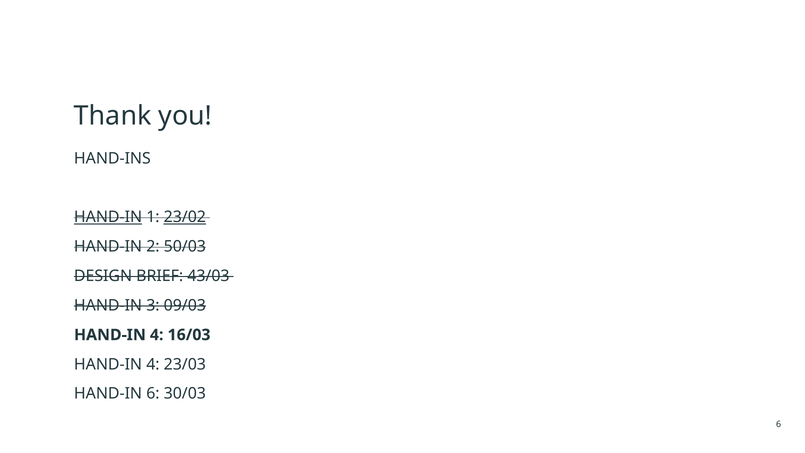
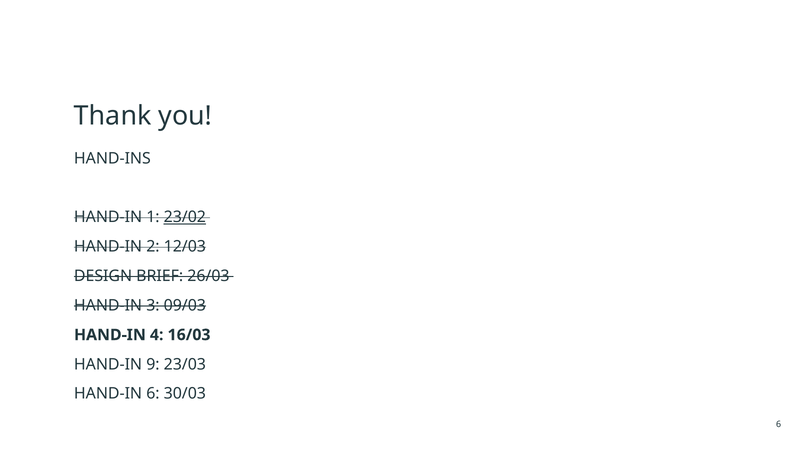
HAND-IN at (108, 217) underline: present -> none
50/03: 50/03 -> 12/03
43/03: 43/03 -> 26/03
4 at (153, 364): 4 -> 9
